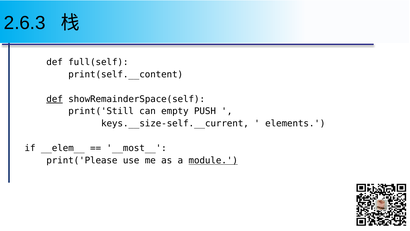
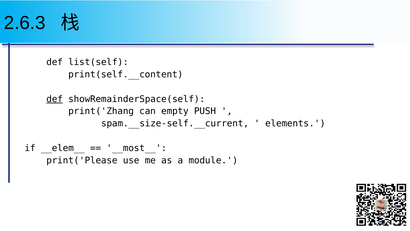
full(self: full(self -> list(self
print('Still: print('Still -> print('Zhang
keys.__size-self.__current: keys.__size-self.__current -> spam.__size-self.__current
module underline: present -> none
